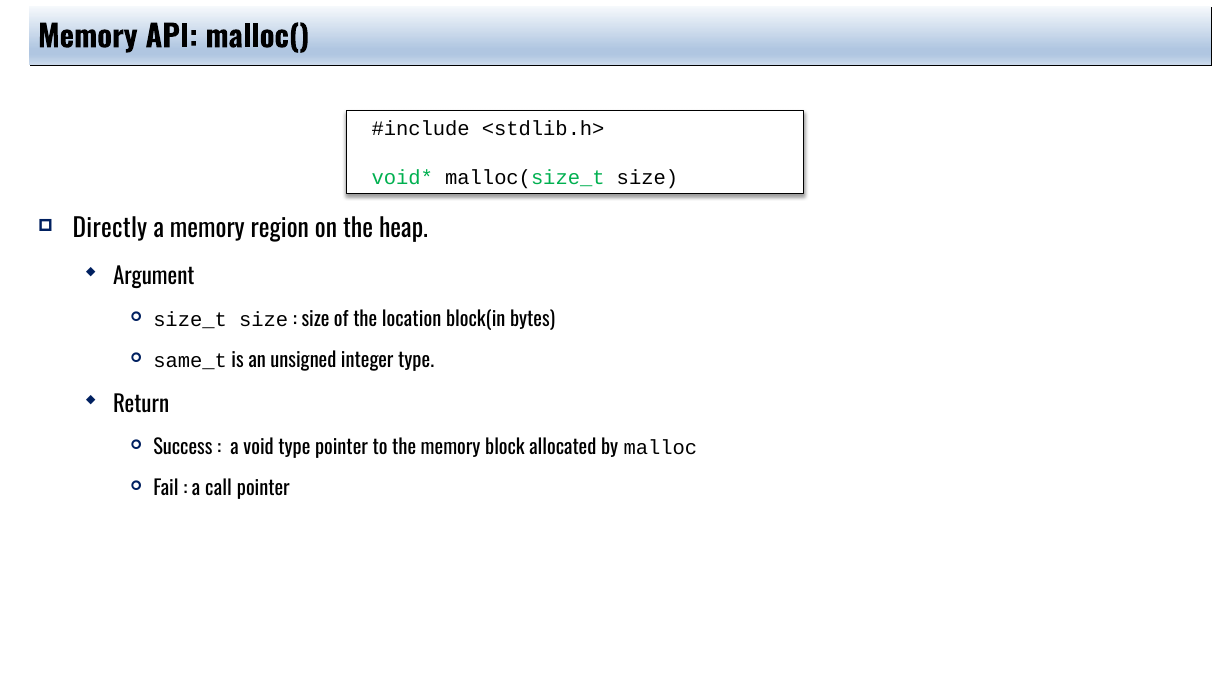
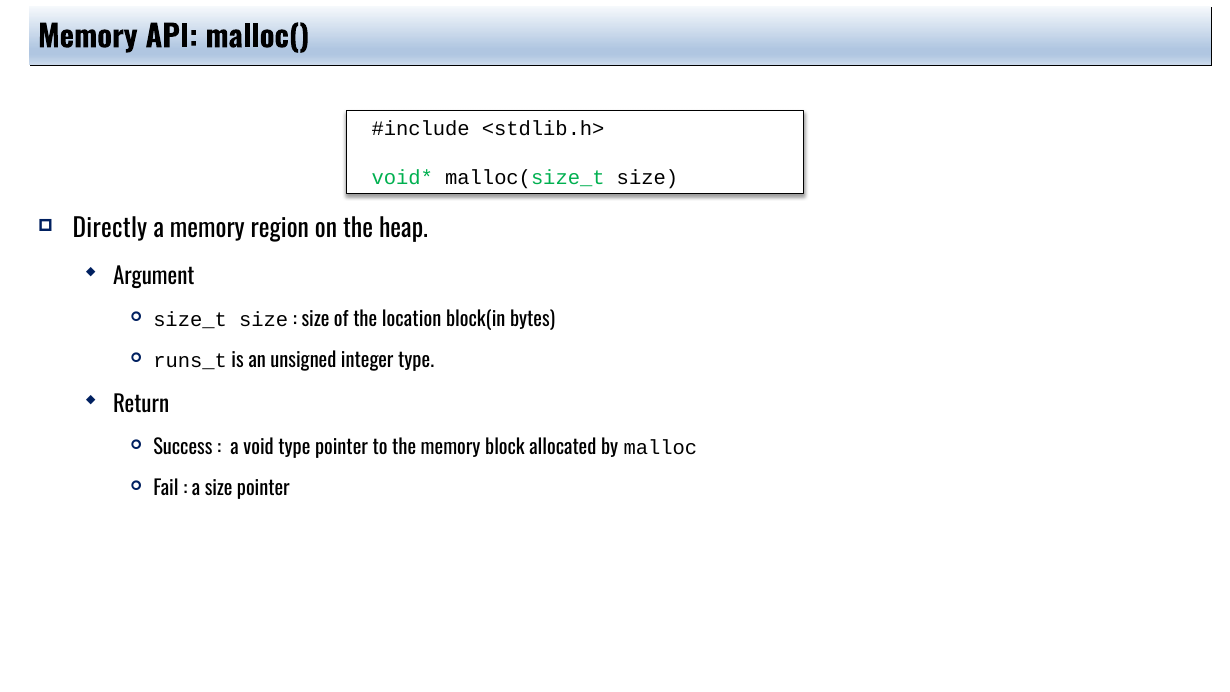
same_t: same_t -> runs_t
a call: call -> size
